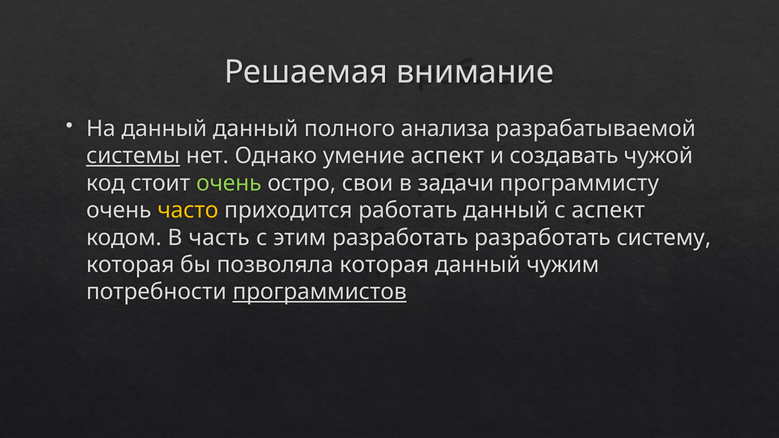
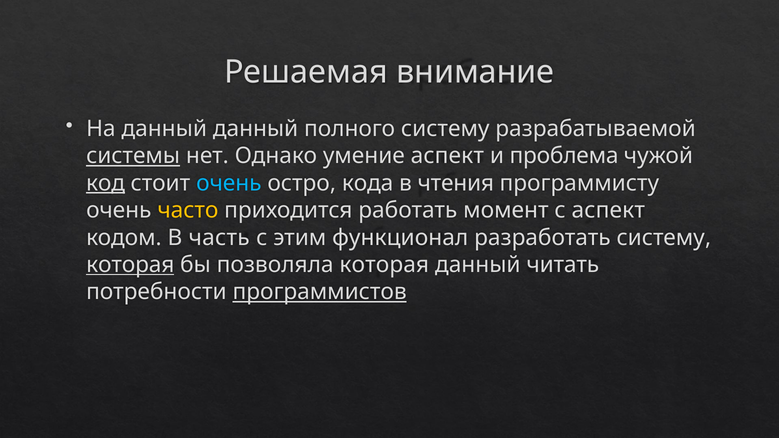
полного анализа: анализа -> систему
создавать: создавать -> проблема
код underline: none -> present
очень at (229, 183) colour: light green -> light blue
свои: свои -> кода
задачи: задачи -> чтения
работать данный: данный -> момент
этим разработать: разработать -> функционал
которая at (130, 265) underline: none -> present
чужим: чужим -> читать
